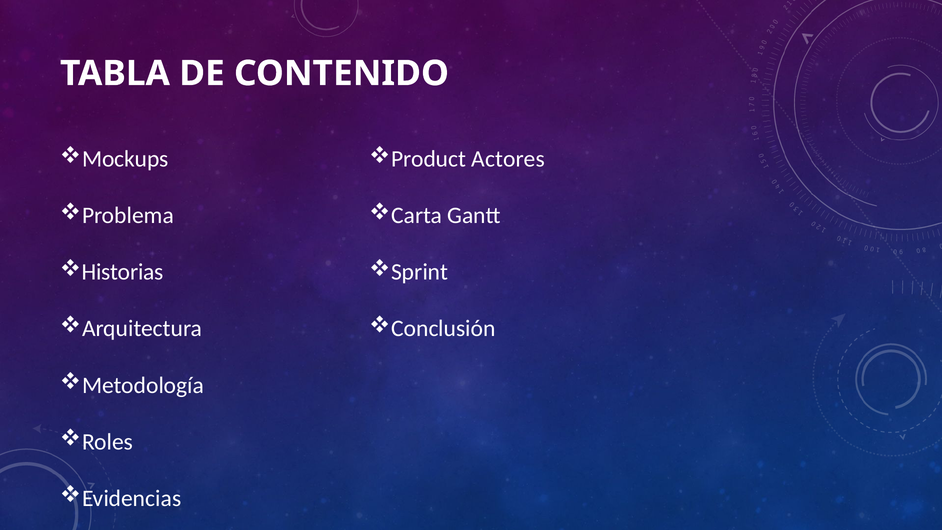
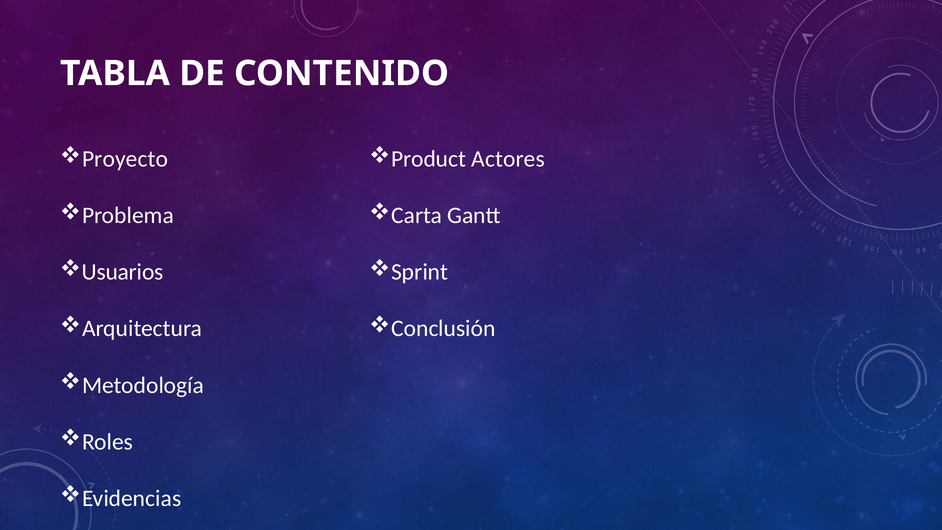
Mockups: Mockups -> Proyecto
Historias: Historias -> Usuarios
